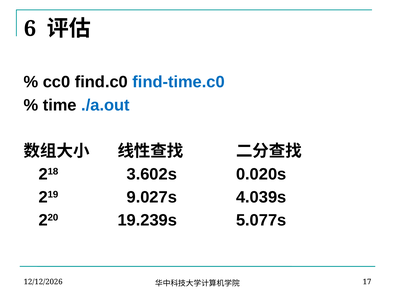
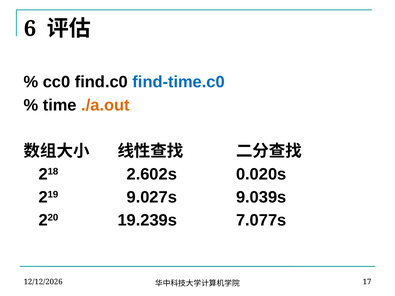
./a.out colour: blue -> orange
3.602s: 3.602s -> 2.602s
4.039s: 4.039s -> 9.039s
5.077s: 5.077s -> 7.077s
